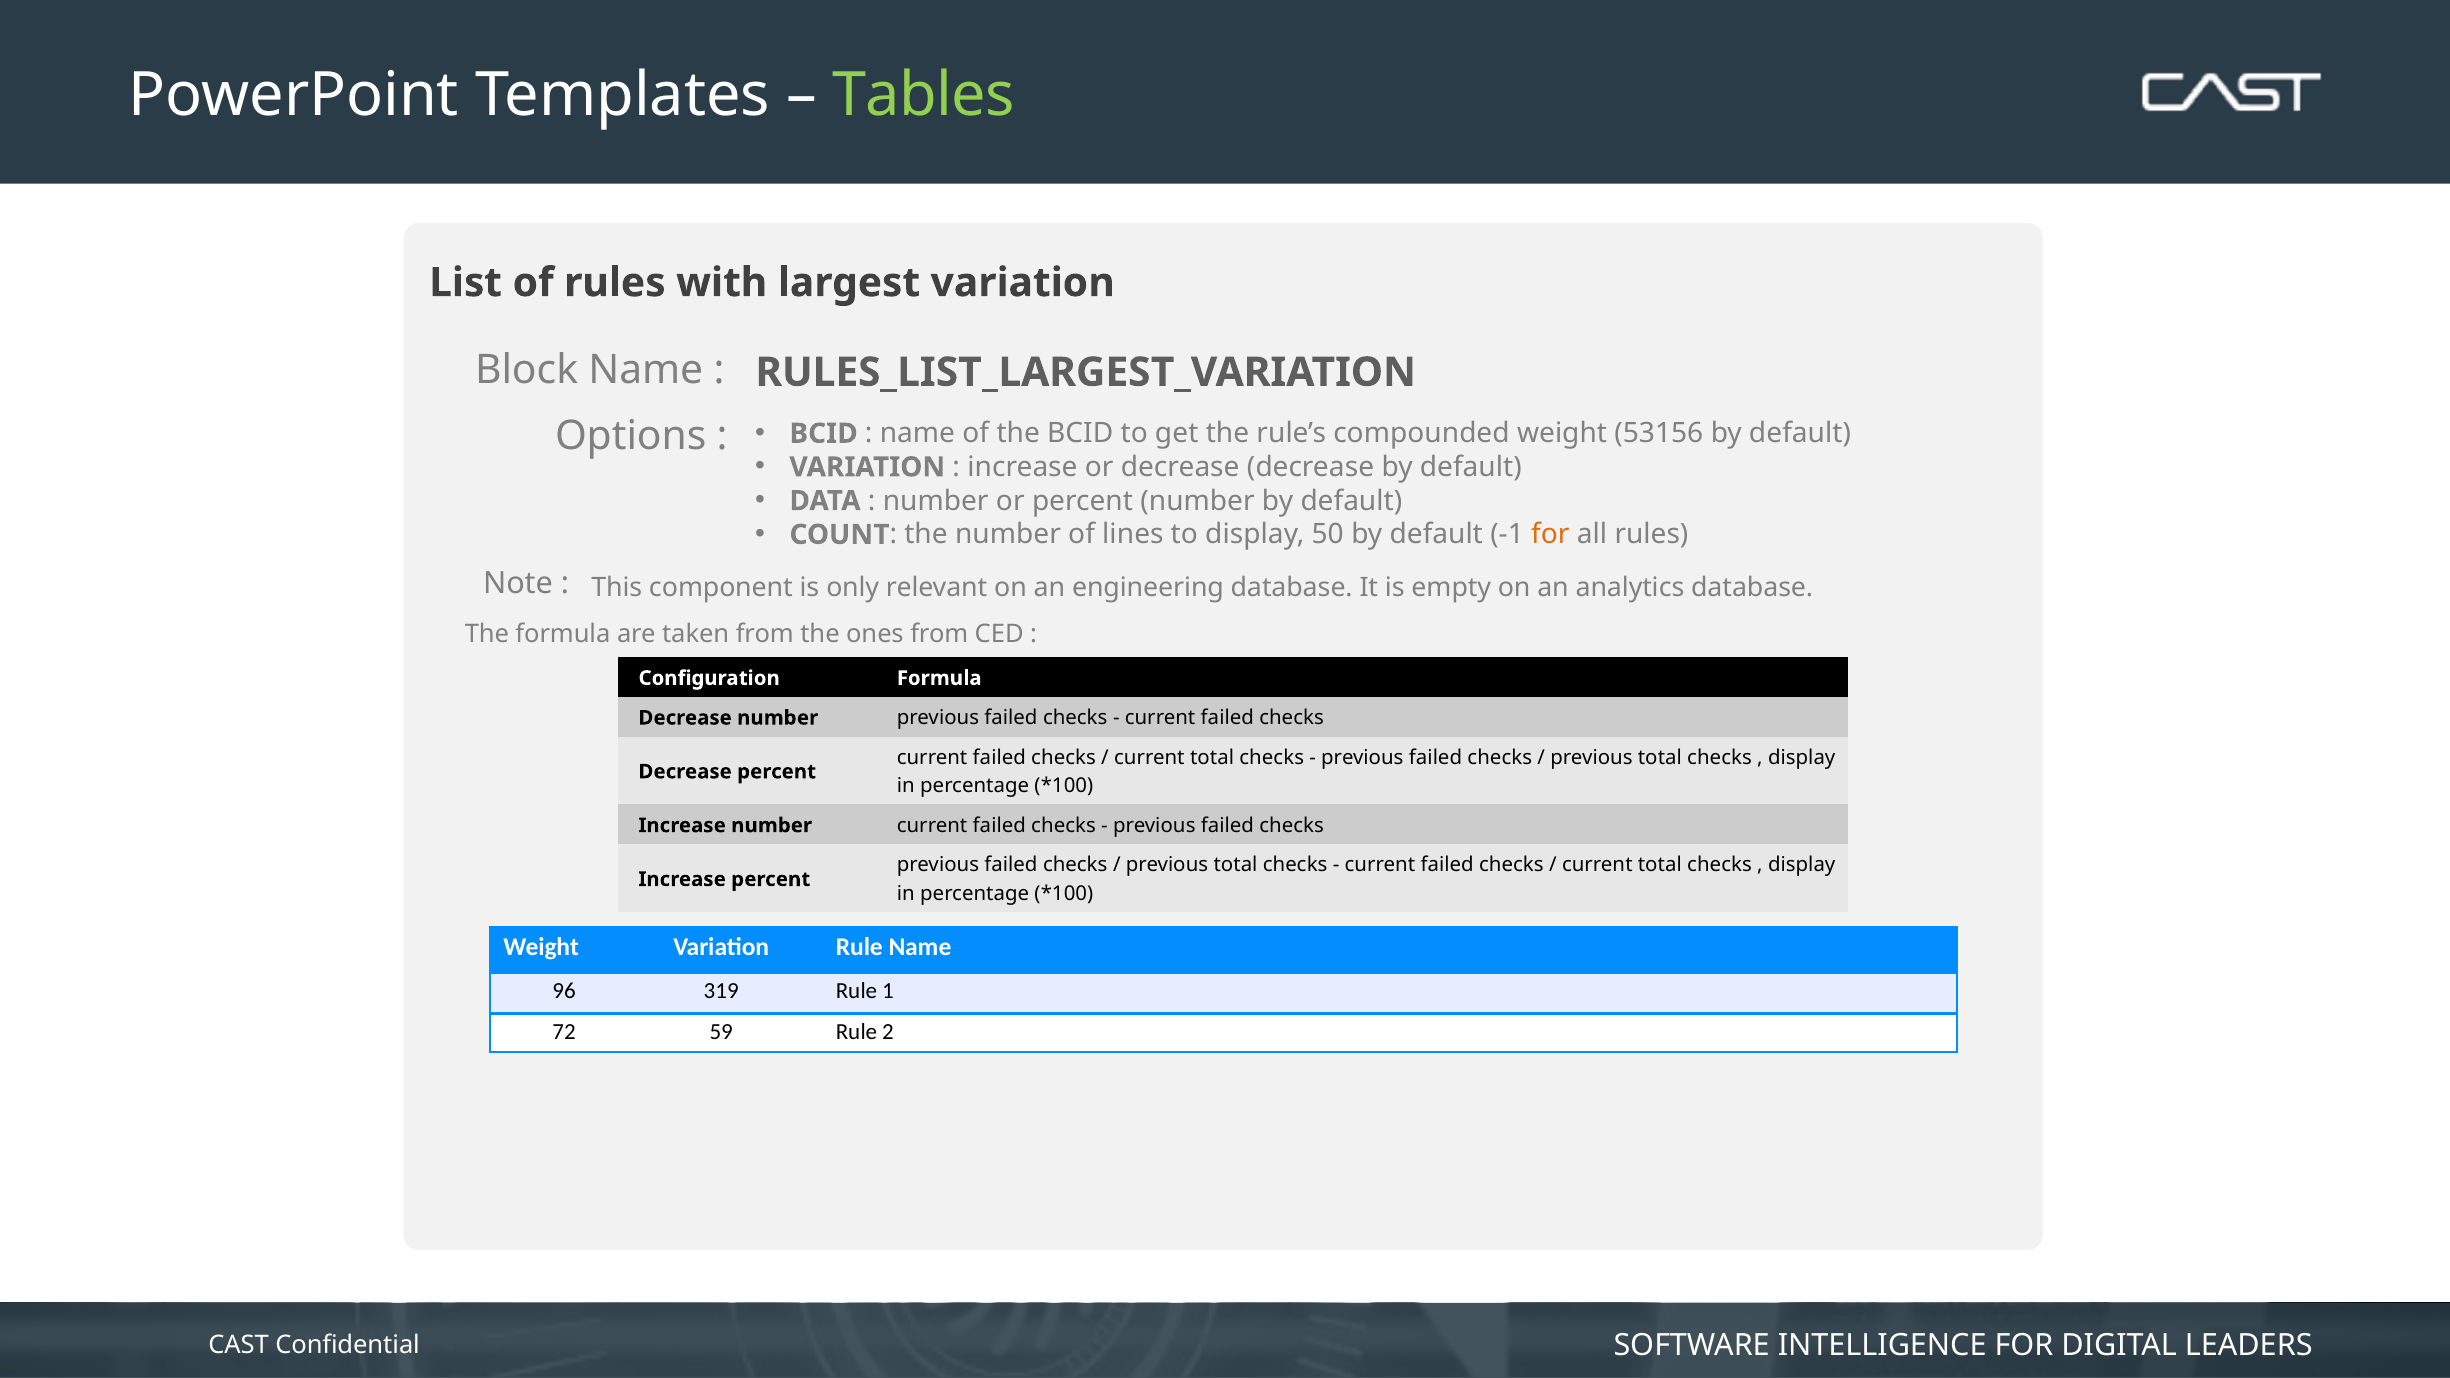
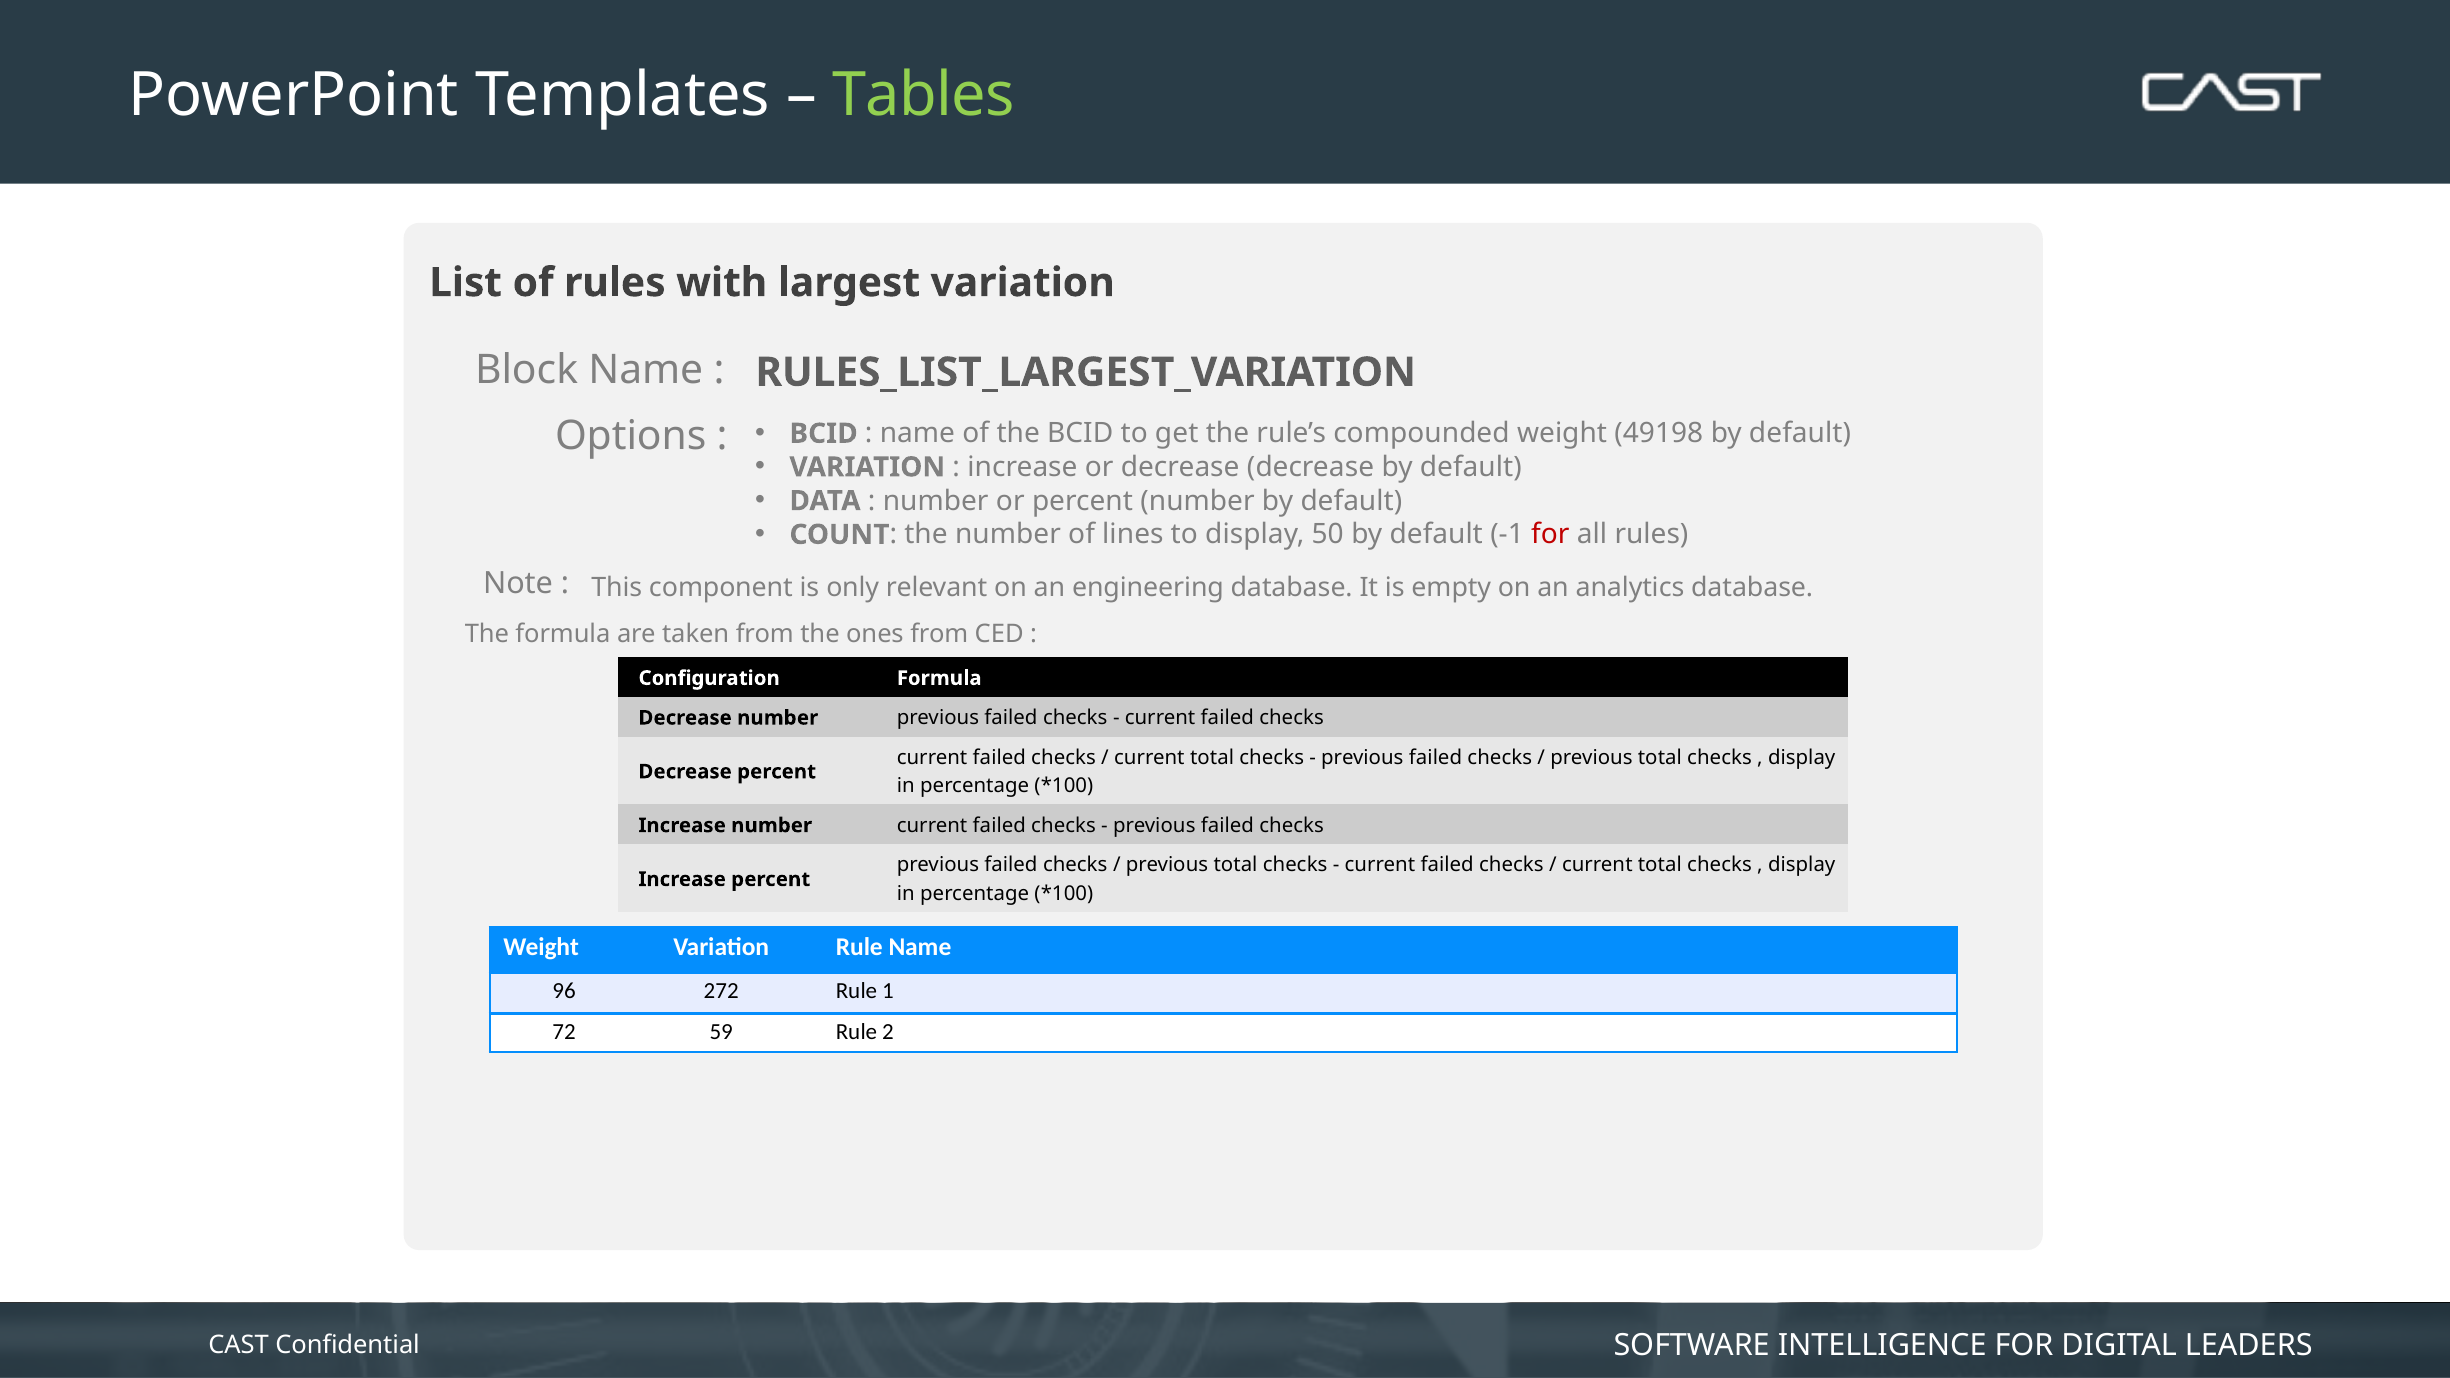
53156: 53156 -> 49198
for at (1550, 535) colour: orange -> red
319: 319 -> 272
